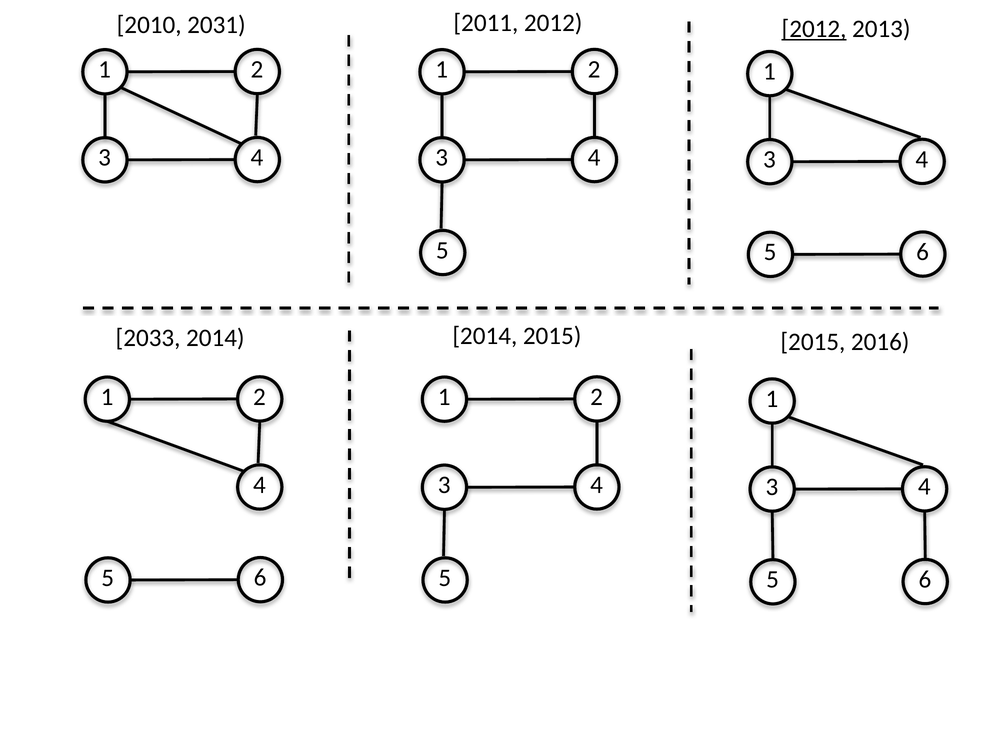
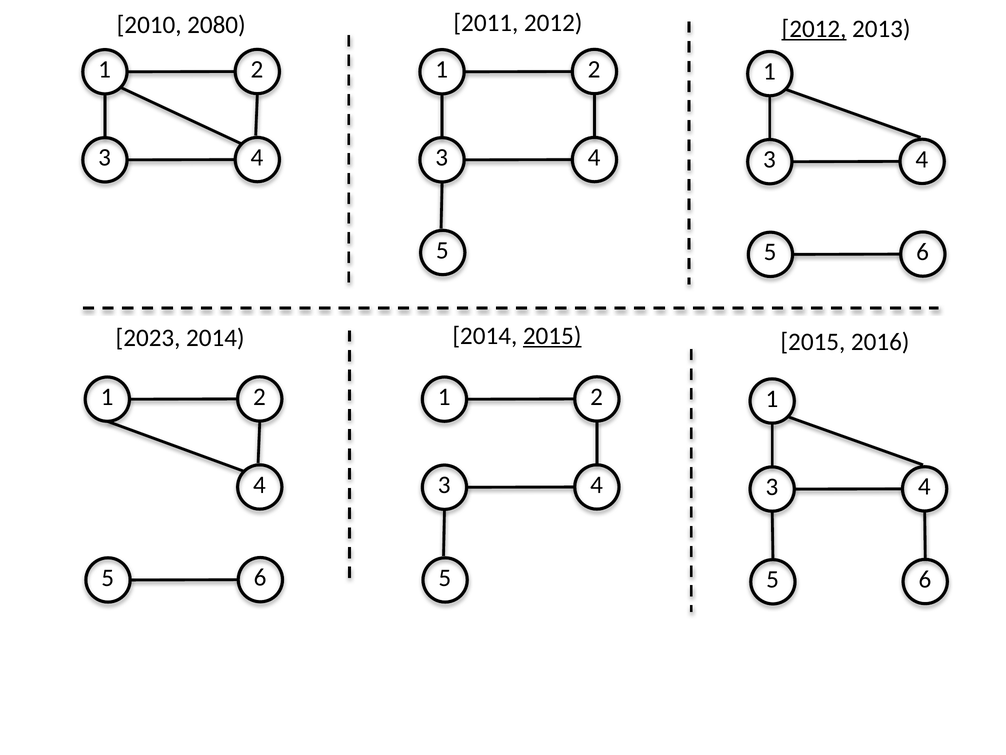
2031: 2031 -> 2080
2033: 2033 -> 2023
2015 at (552, 336) underline: none -> present
